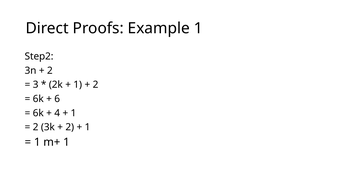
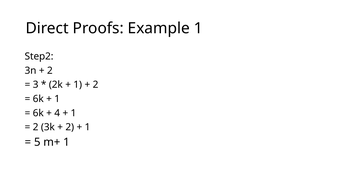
6 at (57, 99): 6 -> 1
1 at (37, 142): 1 -> 5
